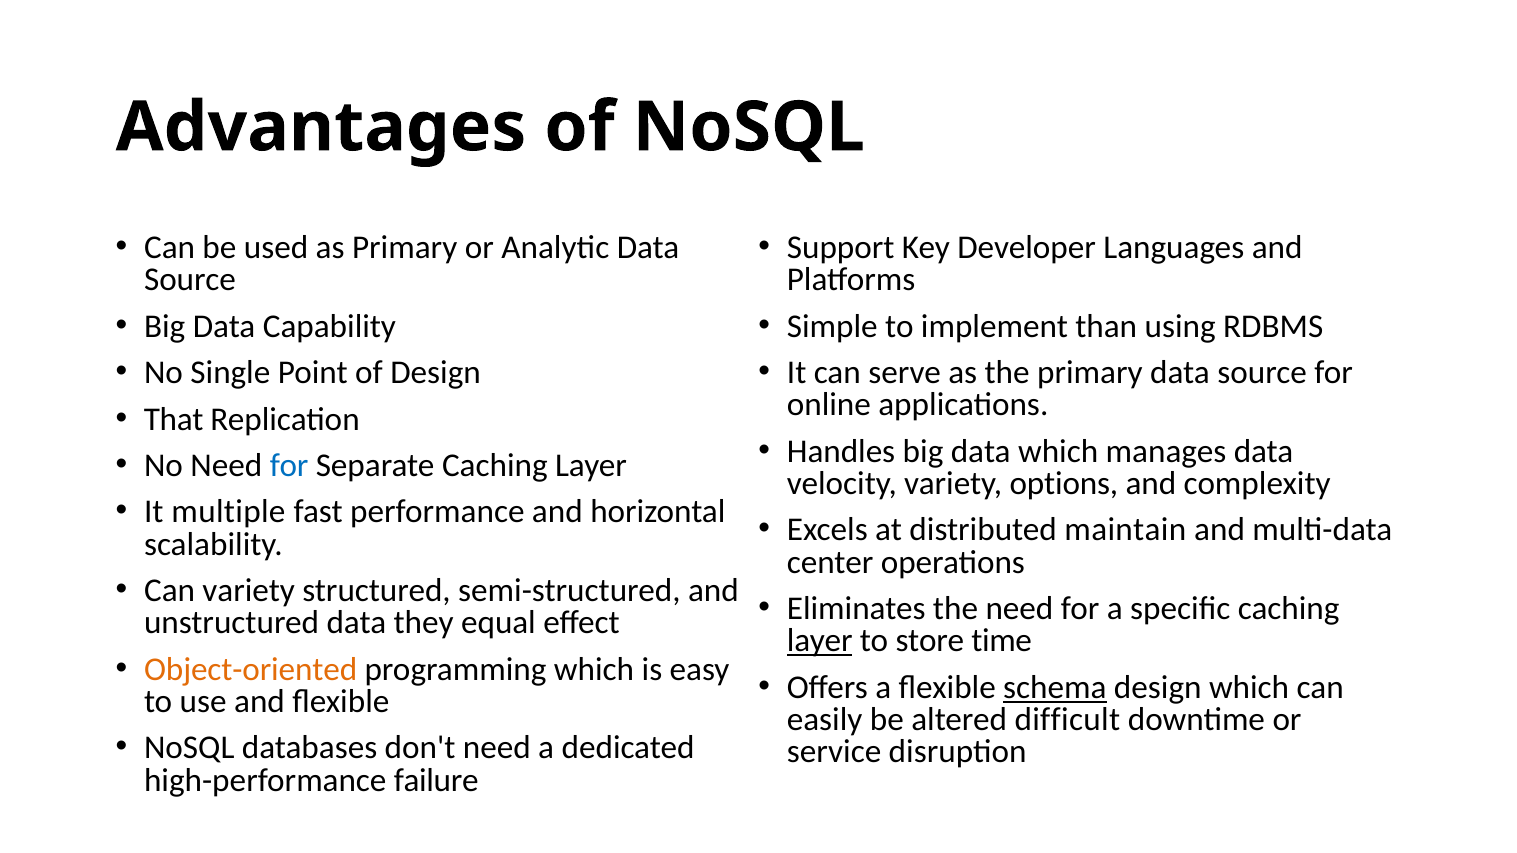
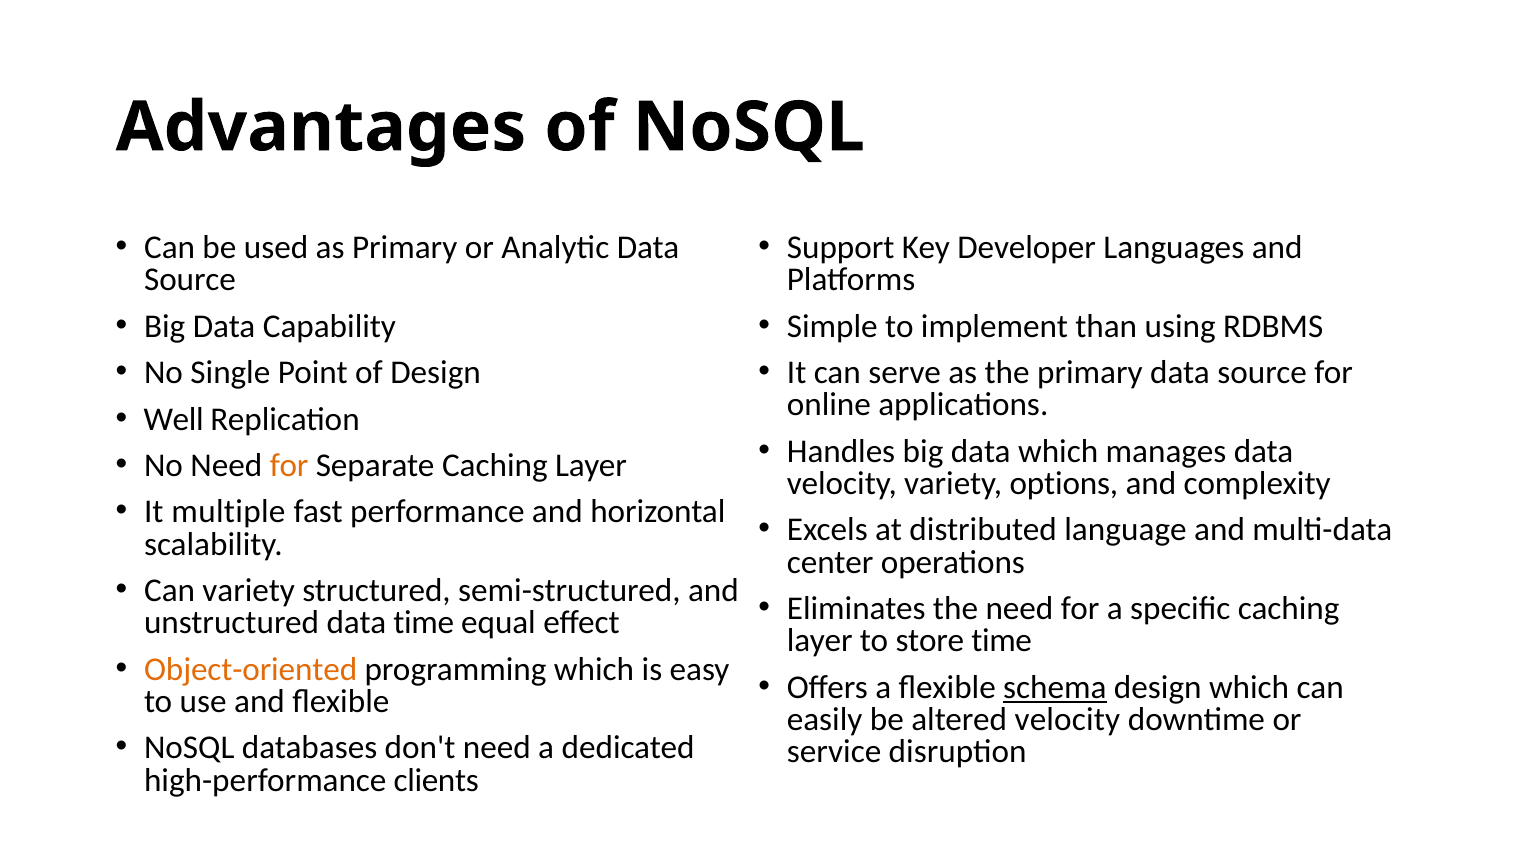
That: That -> Well
for at (289, 466) colour: blue -> orange
maintain: maintain -> language
data they: they -> time
layer at (820, 641) underline: present -> none
altered difficult: difficult -> velocity
failure: failure -> clients
